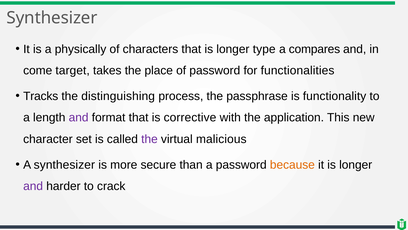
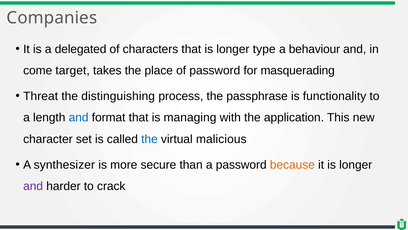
Synthesizer at (52, 18): Synthesizer -> Companies
physically: physically -> delegated
compares: compares -> behaviour
functionalities: functionalities -> masquerading
Tracks: Tracks -> Threat
and at (79, 117) colour: purple -> blue
corrective: corrective -> managing
the at (149, 139) colour: purple -> blue
